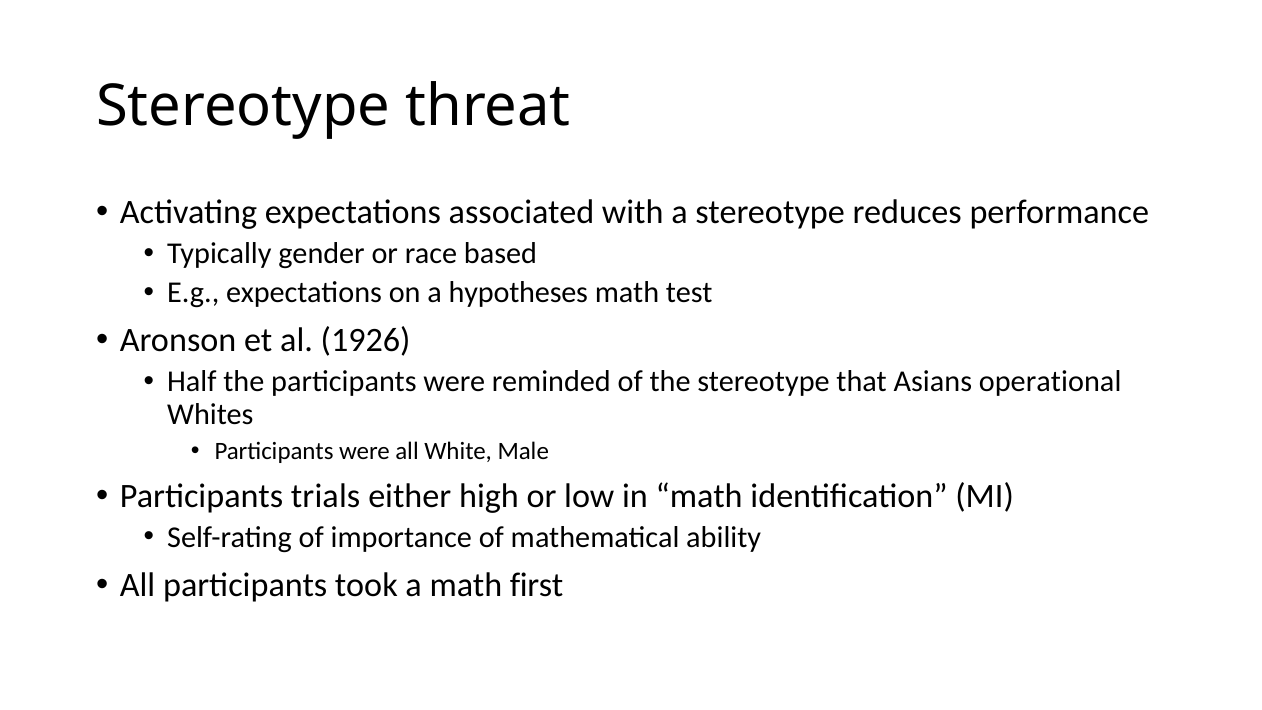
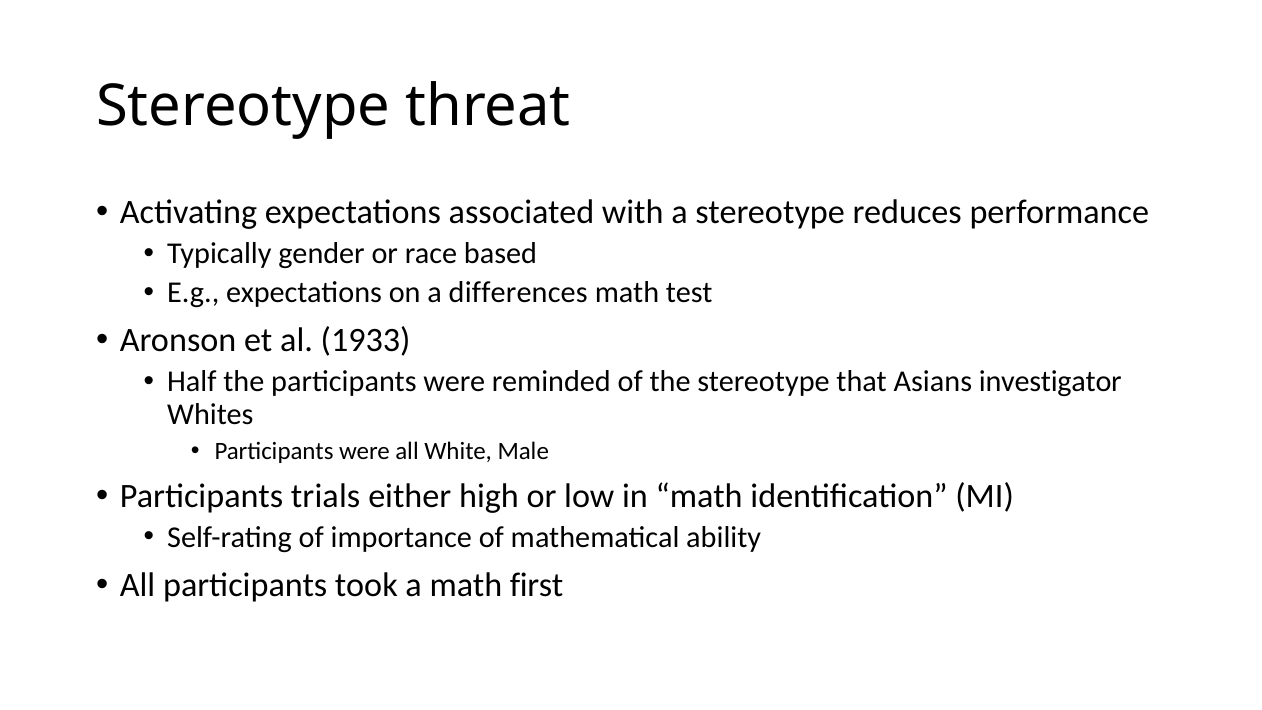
hypotheses: hypotheses -> differences
1926: 1926 -> 1933
operational: operational -> investigator
